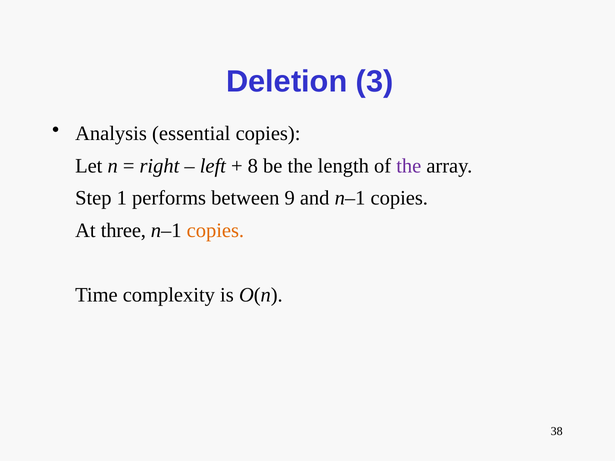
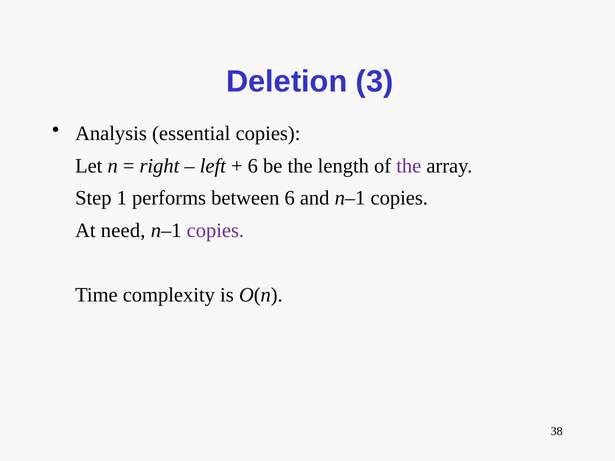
8 at (253, 166): 8 -> 6
between 9: 9 -> 6
three: three -> need
copies at (215, 231) colour: orange -> purple
